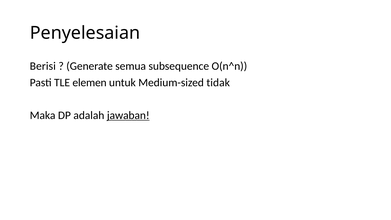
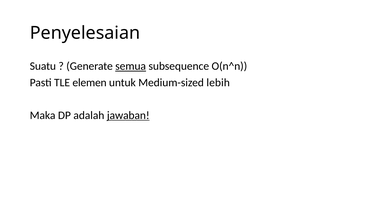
Berisi: Berisi -> Suatu
semua underline: none -> present
tidak: tidak -> lebih
